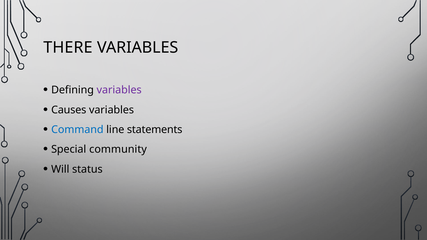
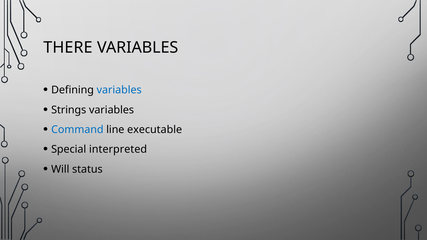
variables at (119, 90) colour: purple -> blue
Causes: Causes -> Strings
statements: statements -> executable
community: community -> interpreted
